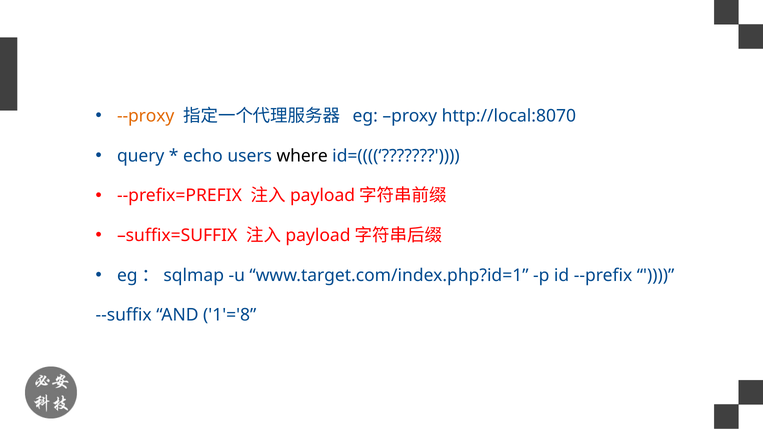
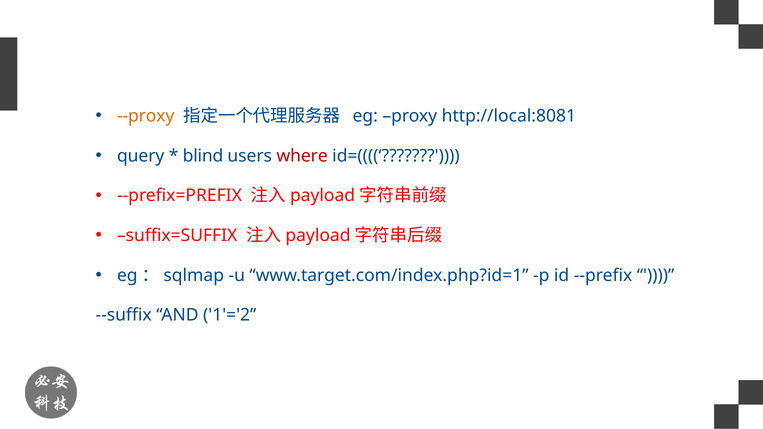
http://local:8070: http://local:8070 -> http://local:8081
echo: echo -> blind
where colour: black -> red
1'='8: 1'='8 -> 1'='2
